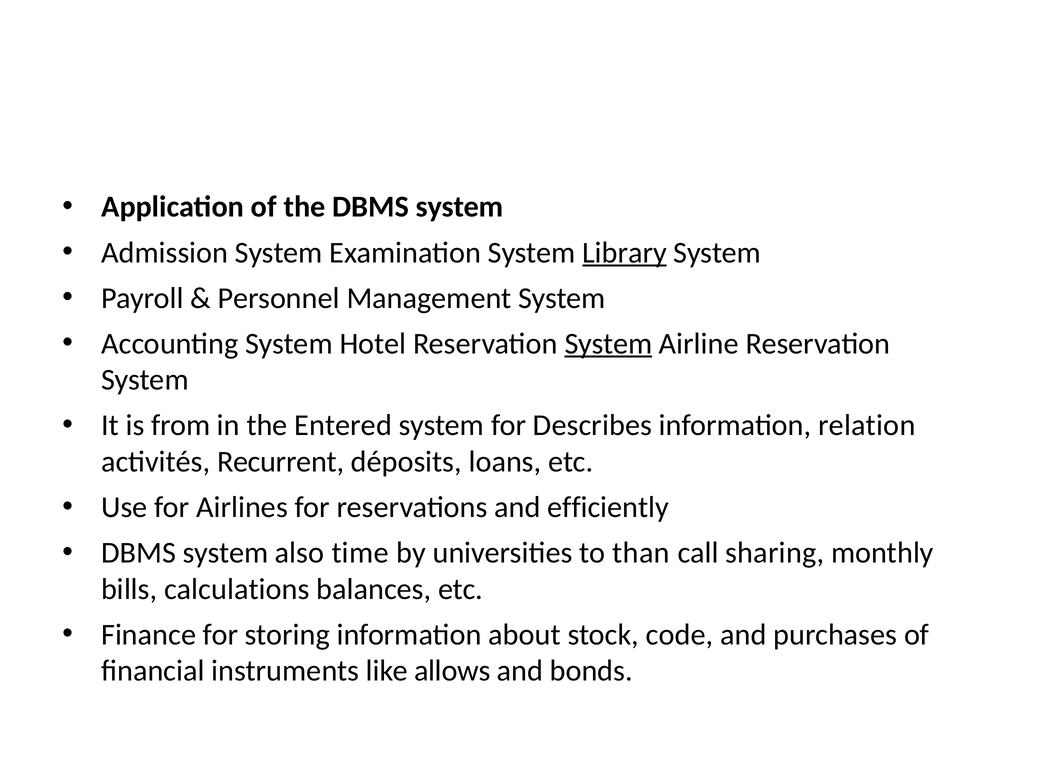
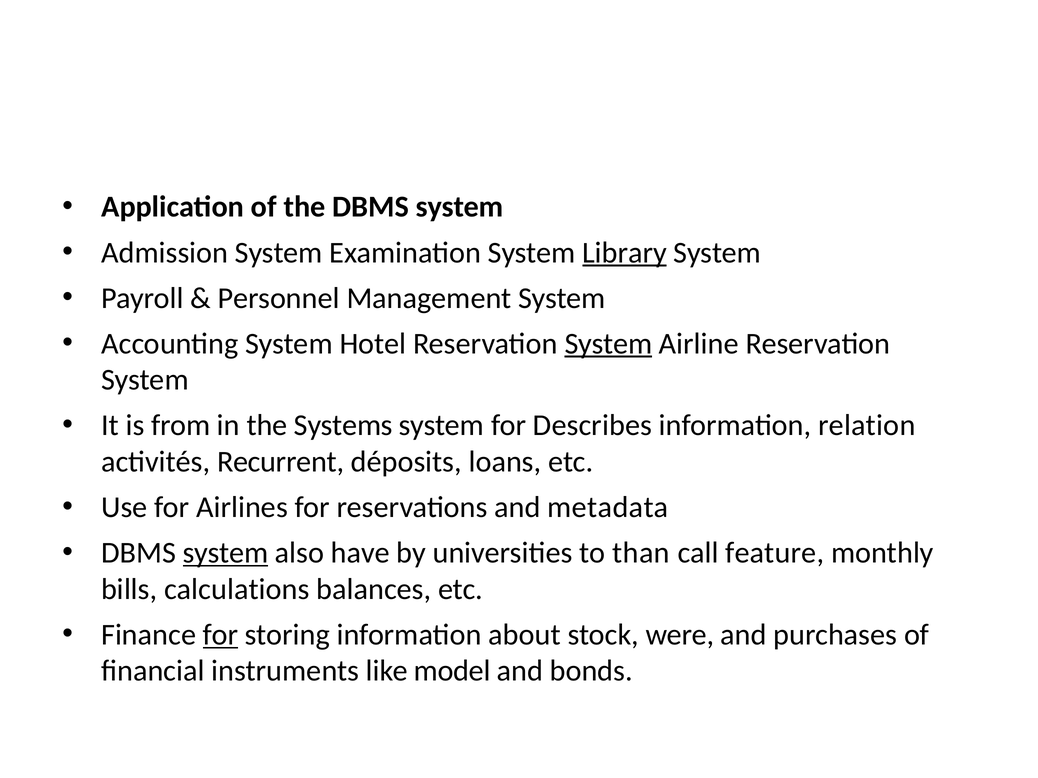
Entered: Entered -> Systems
efficiently: efficiently -> metadata
system at (226, 553) underline: none -> present
time: time -> have
sharing: sharing -> feature
for at (221, 635) underline: none -> present
code: code -> were
allows: allows -> model
